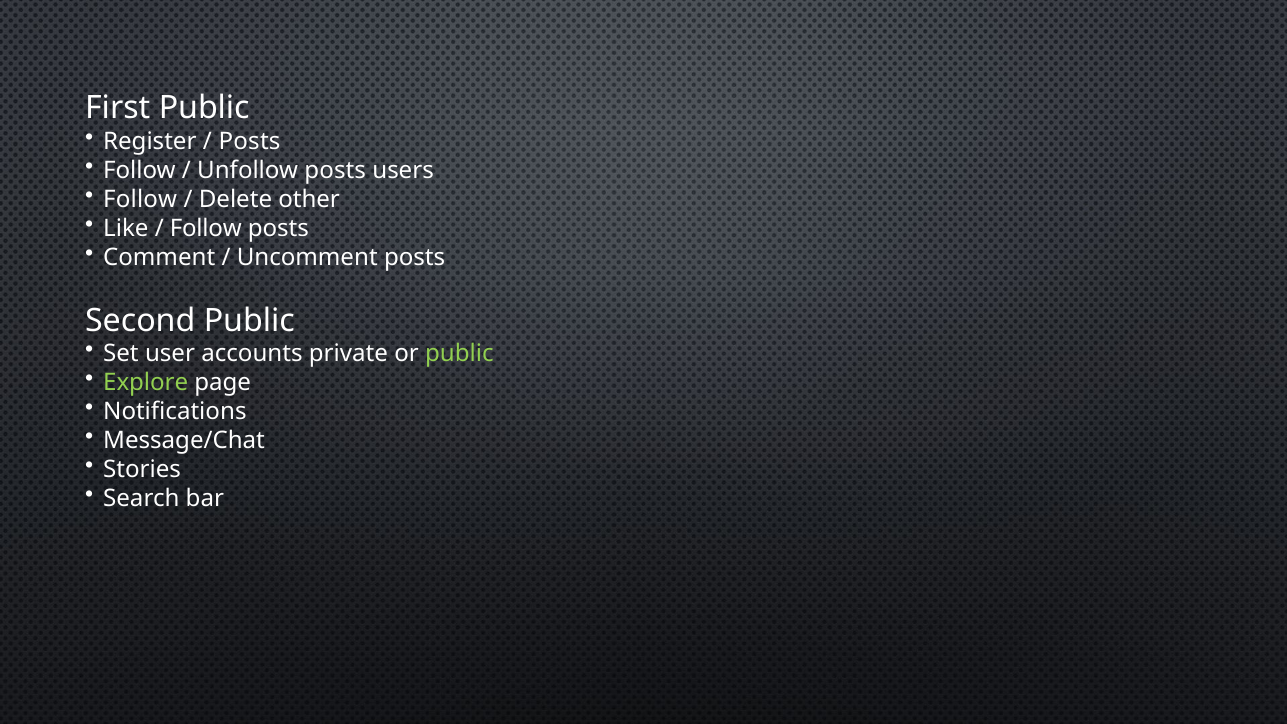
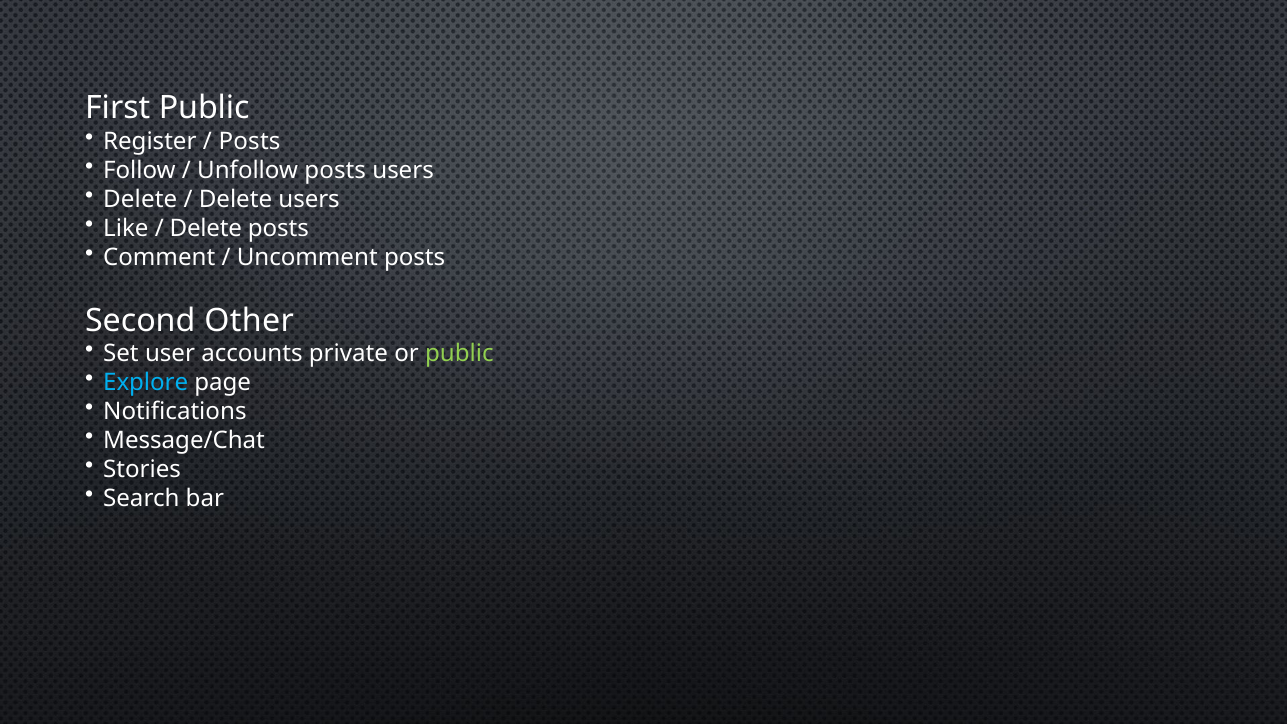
Follow at (140, 199): Follow -> Delete
Delete other: other -> users
Follow at (206, 228): Follow -> Delete
Second Public: Public -> Other
Explore colour: light green -> light blue
